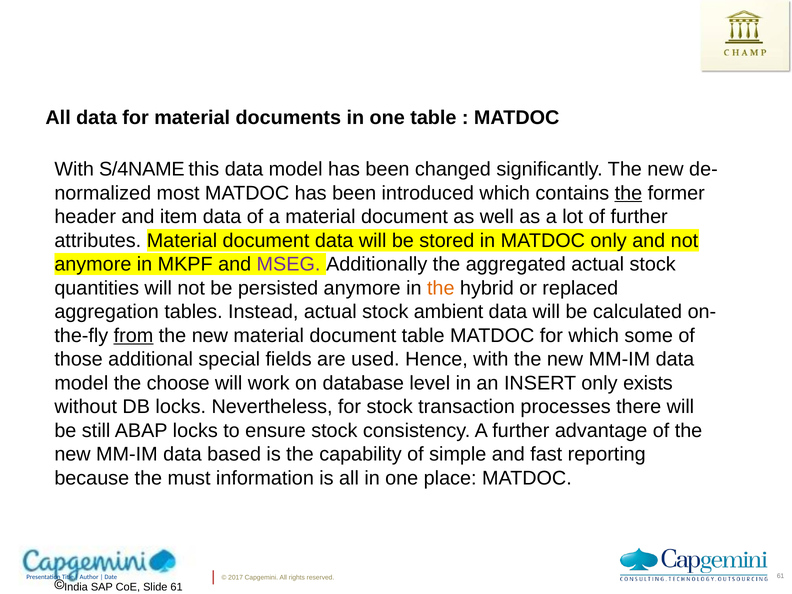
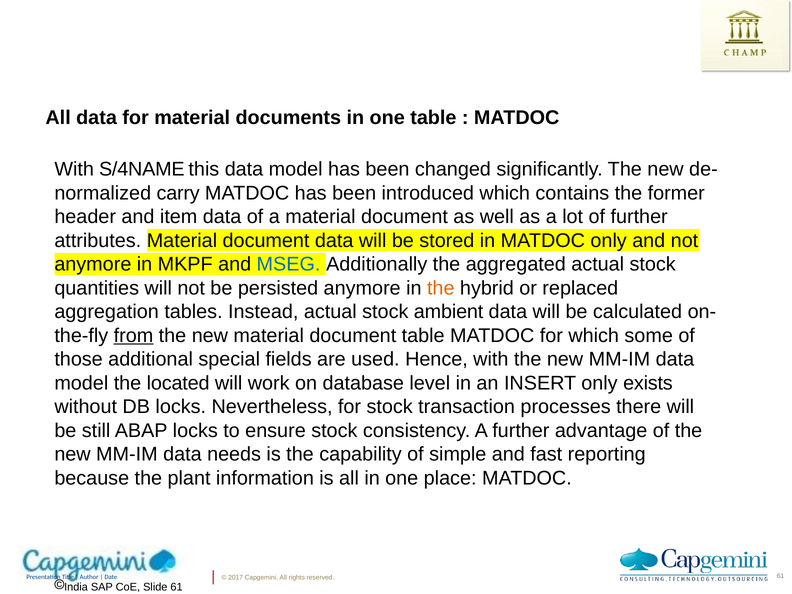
most: most -> carry
the at (628, 193) underline: present -> none
MSEG colour: purple -> blue
choose: choose -> located
based: based -> needs
must: must -> plant
